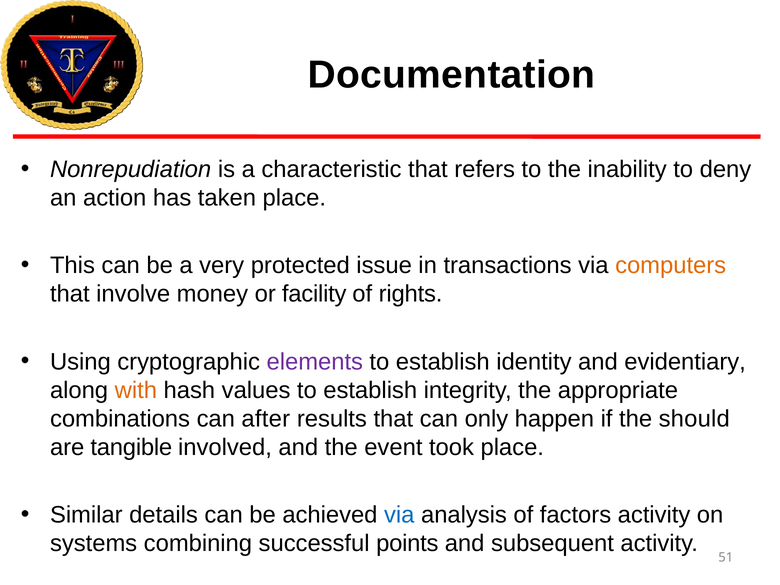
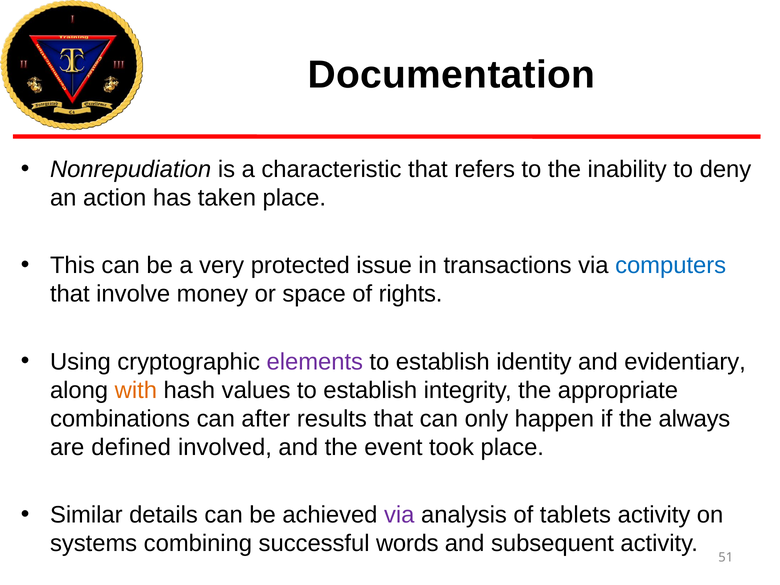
computers colour: orange -> blue
facility: facility -> space
should: should -> always
tangible: tangible -> defined
via at (399, 515) colour: blue -> purple
factors: factors -> tablets
points: points -> words
